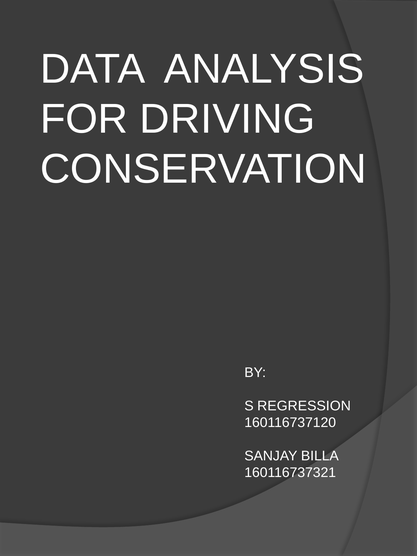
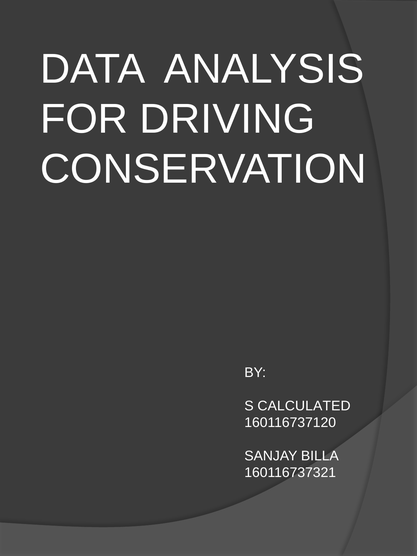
REGRESSION: REGRESSION -> CALCULATED
